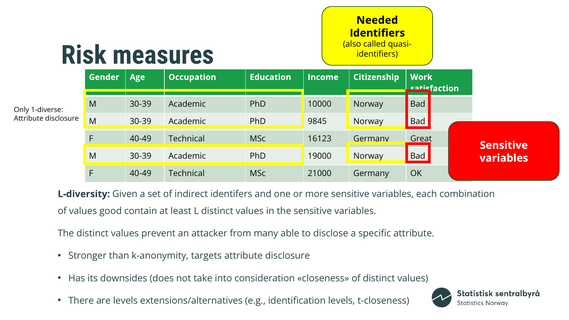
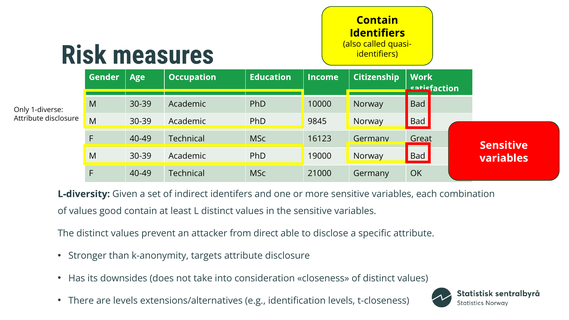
Needed at (377, 20): Needed -> Contain
many: many -> direct
